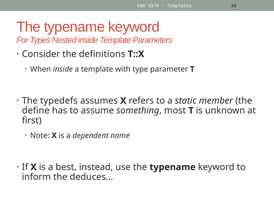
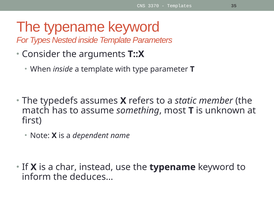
definitions: definitions -> arguments
define: define -> match
best: best -> char
